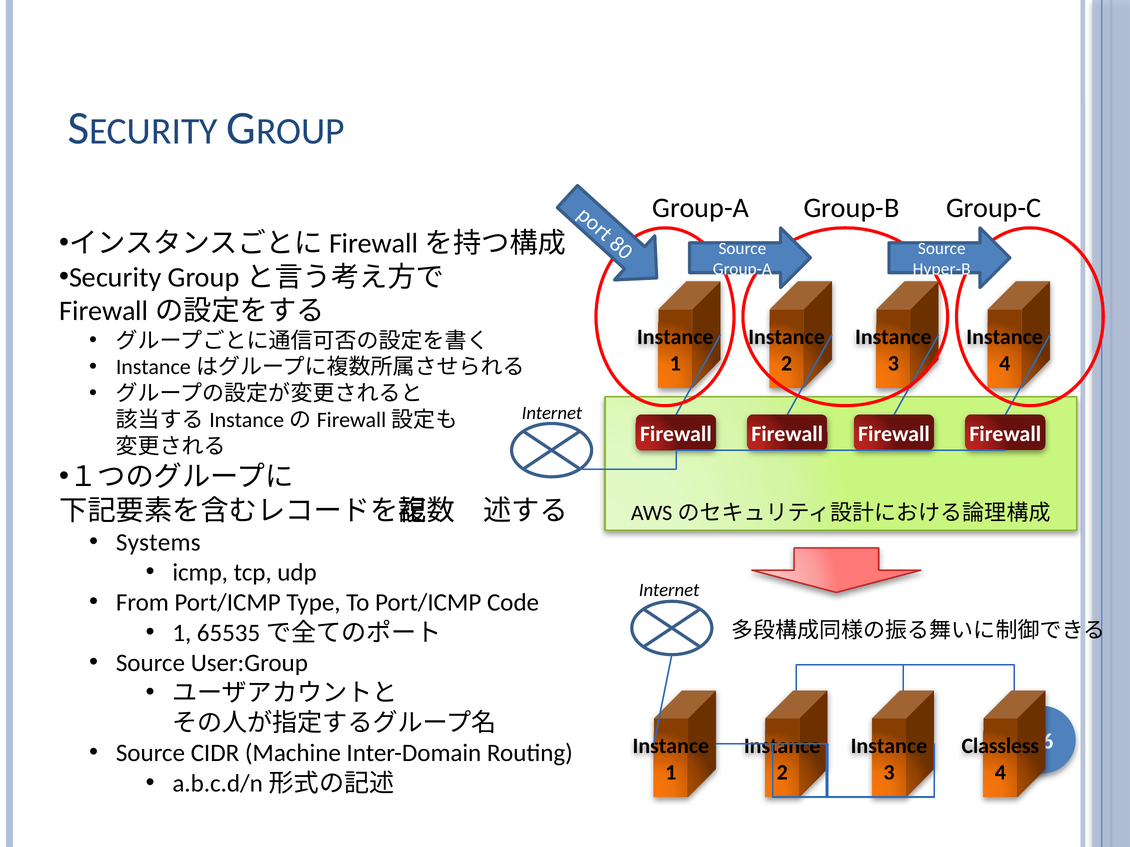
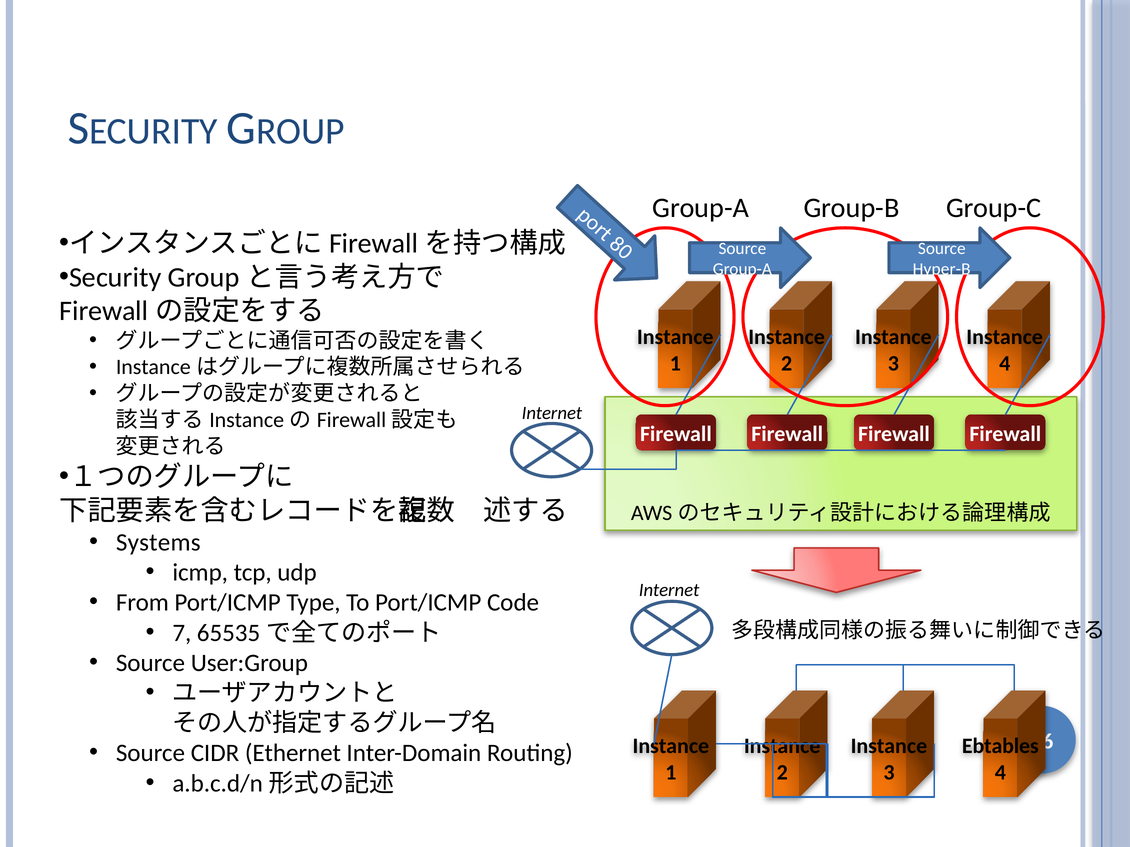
1 at (182, 633): 1 -> 7
Classless: Classless -> Ebtables
Machine: Machine -> Ethernet
